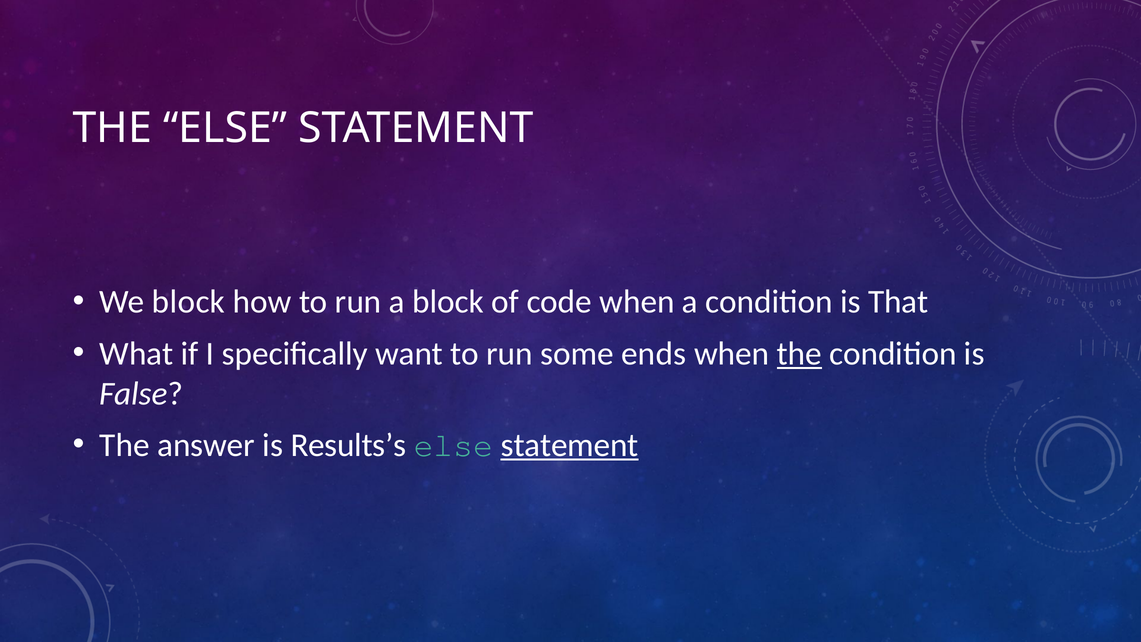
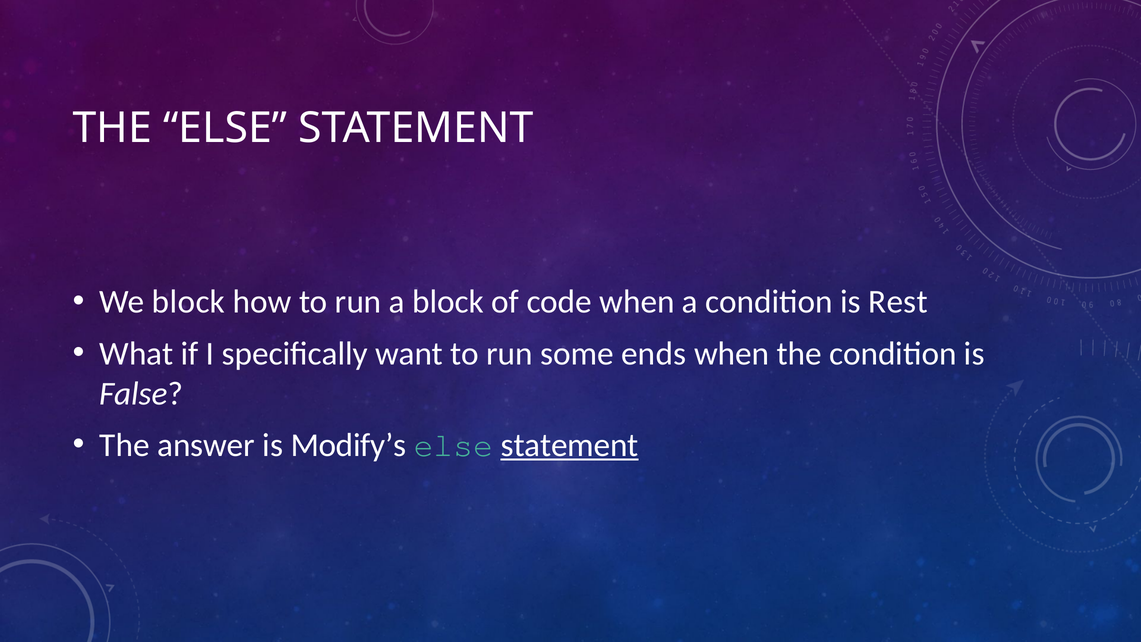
That: That -> Rest
the at (799, 354) underline: present -> none
Results’s: Results’s -> Modify’s
